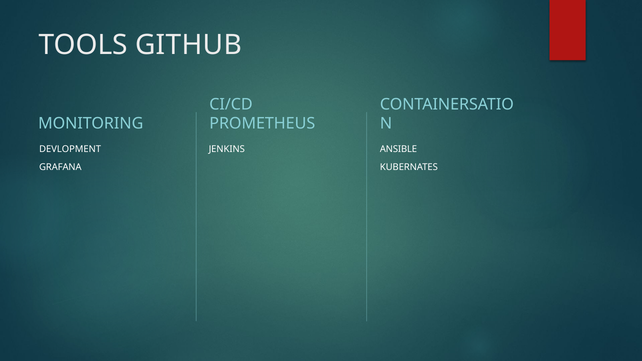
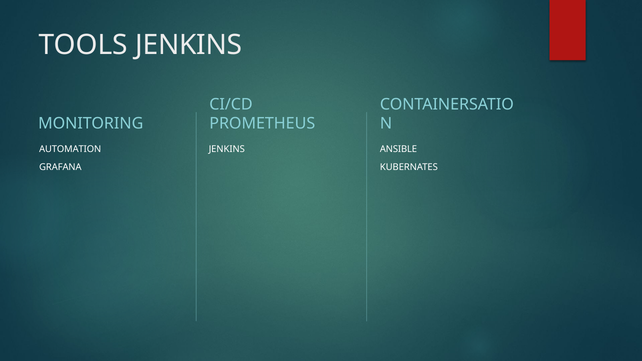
TOOLS GITHUB: GITHUB -> JENKINS
DEVLOPMENT: DEVLOPMENT -> AUTOMATION
